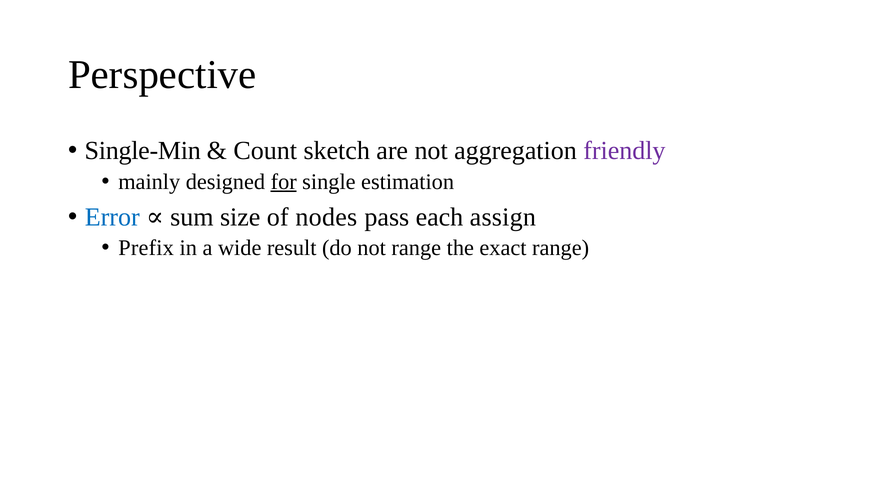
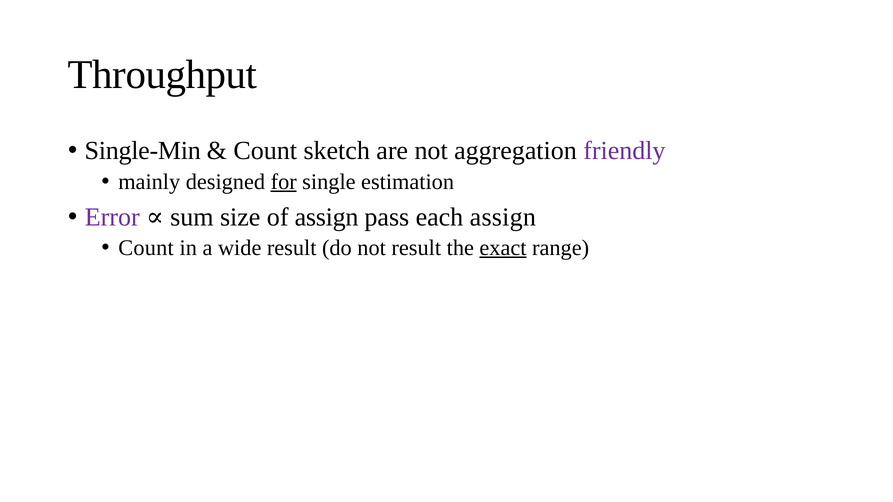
Perspective: Perspective -> Throughput
Error colour: blue -> purple
of nodes: nodes -> assign
Prefix at (146, 248): Prefix -> Count
not range: range -> result
exact underline: none -> present
